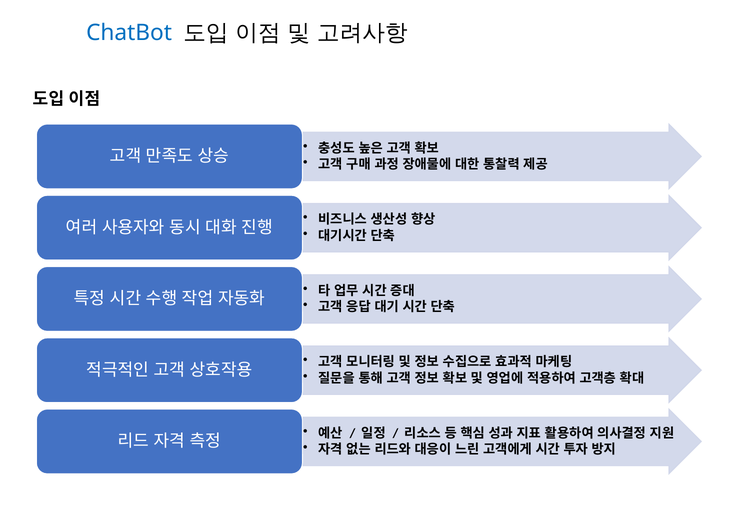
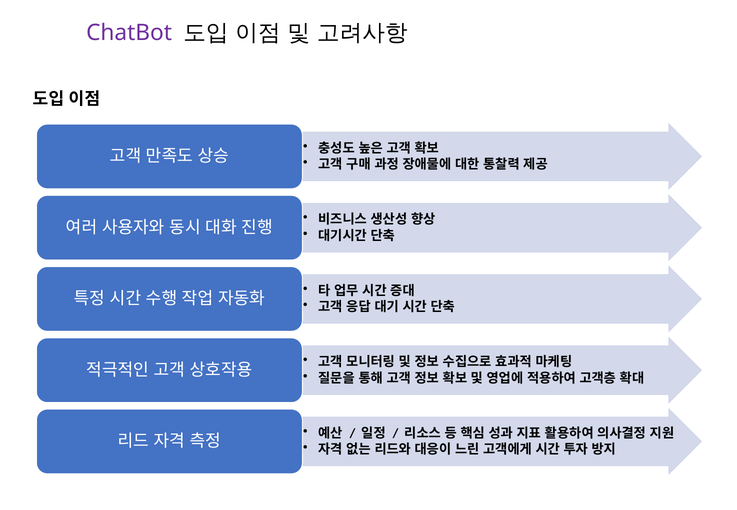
ChatBot colour: blue -> purple
